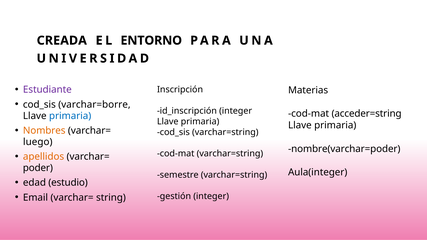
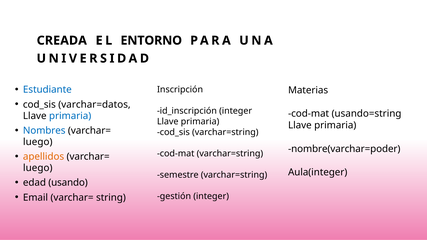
Estudiante colour: purple -> blue
varchar=borre: varchar=borre -> varchar=datos
acceder=string: acceder=string -> usando=string
Nombres colour: orange -> blue
poder at (38, 168): poder -> luego
estudio: estudio -> usando
